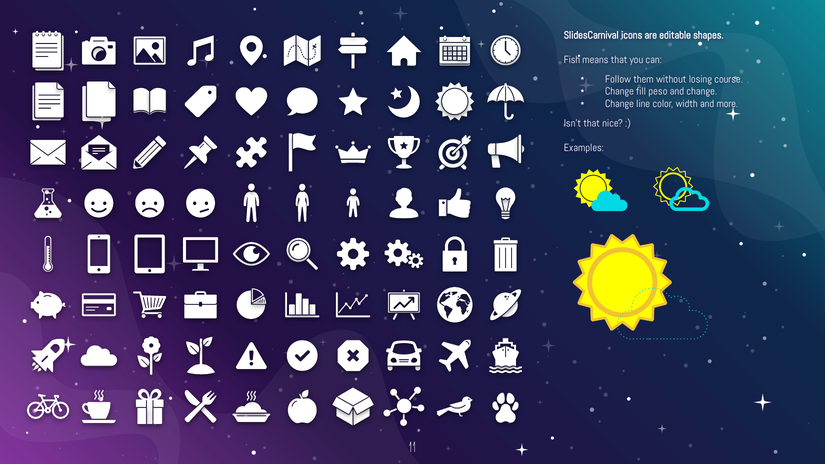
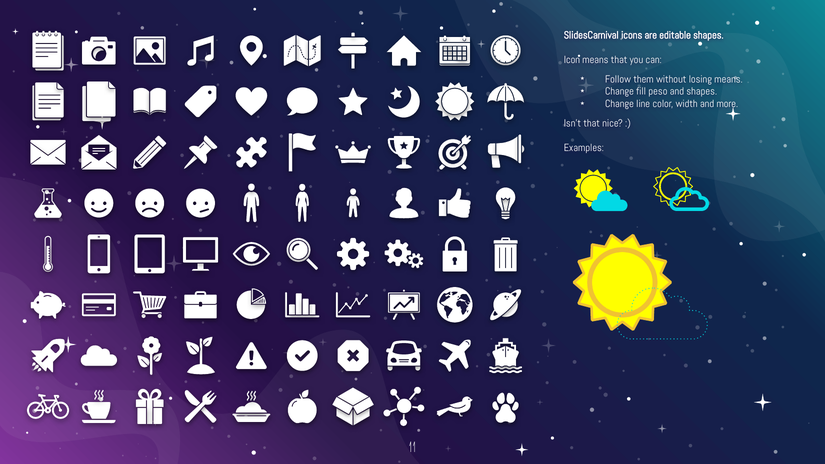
Fish: Fish -> Icon
losing course: course -> means
and change: change -> shapes
